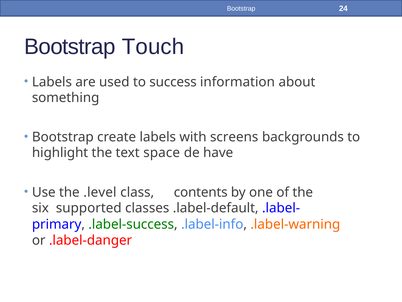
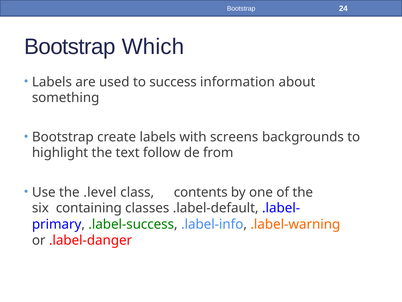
Touch: Touch -> Which
space: space -> follow
have: have -> from
supported: supported -> containing
